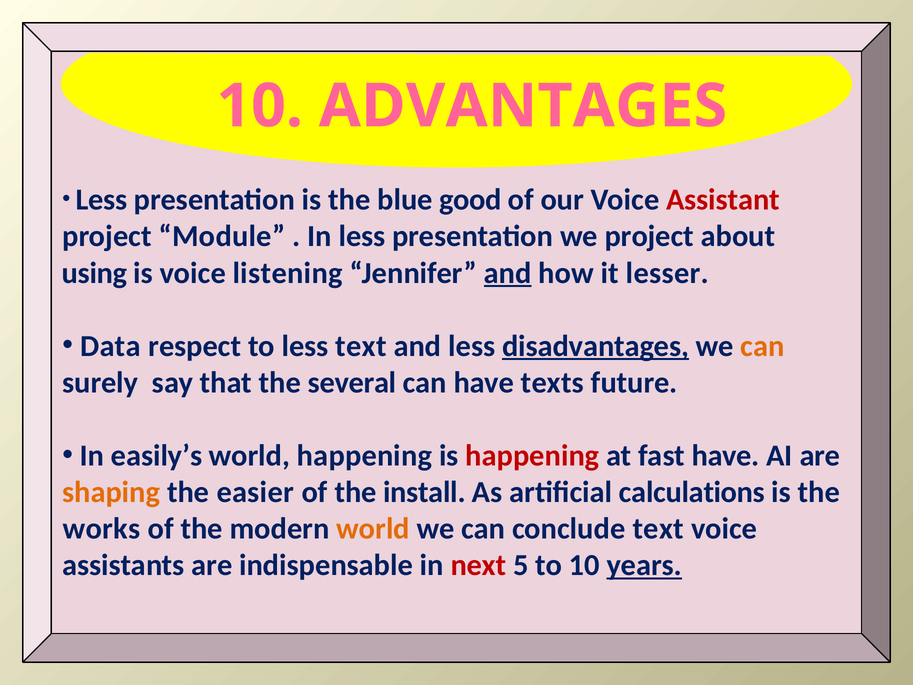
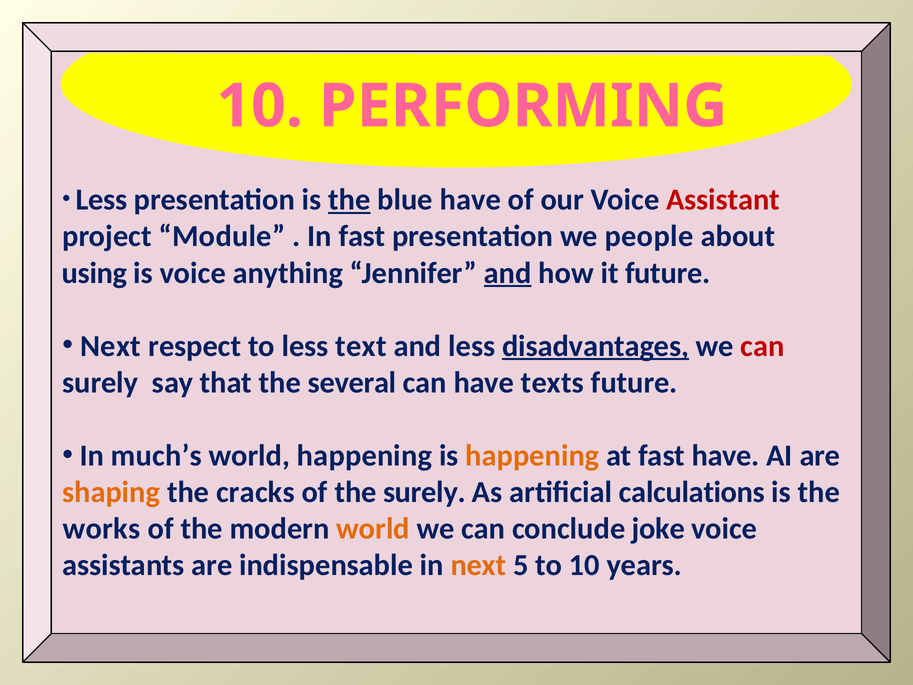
ADVANTAGES: ADVANTAGES -> PERFORMING
the at (349, 200) underline: none -> present
blue good: good -> have
In less: less -> fast
we project: project -> people
listening: listening -> anything
it lesser: lesser -> future
Data at (110, 346): Data -> Next
can at (762, 346) colour: orange -> red
easily’s: easily’s -> much’s
happening at (532, 455) colour: red -> orange
easier: easier -> cracks
the install: install -> surely
conclude text: text -> joke
next at (478, 565) colour: red -> orange
years underline: present -> none
